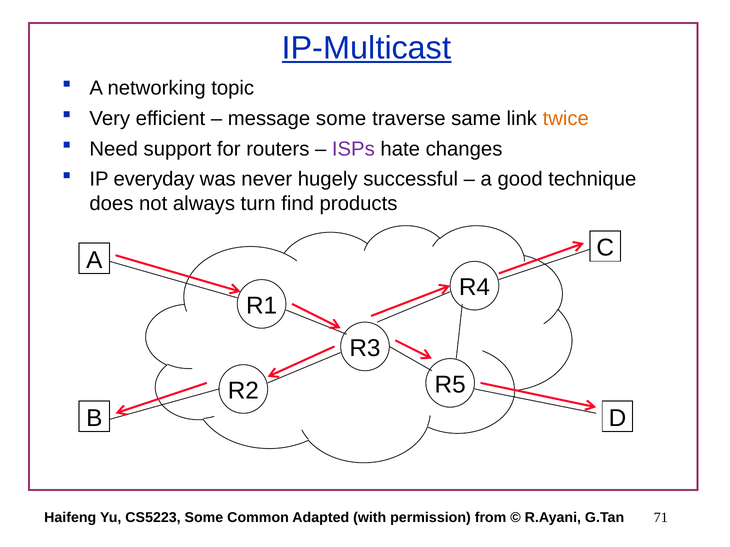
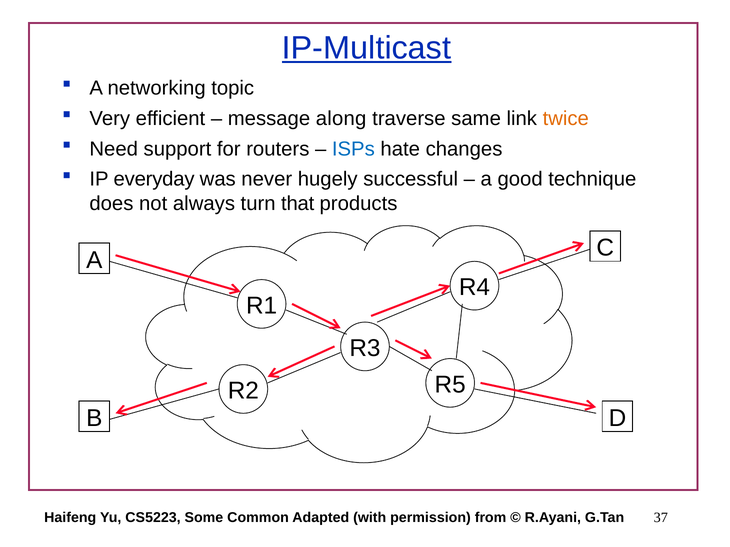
message some: some -> along
ISPs colour: purple -> blue
find: find -> that
71: 71 -> 37
